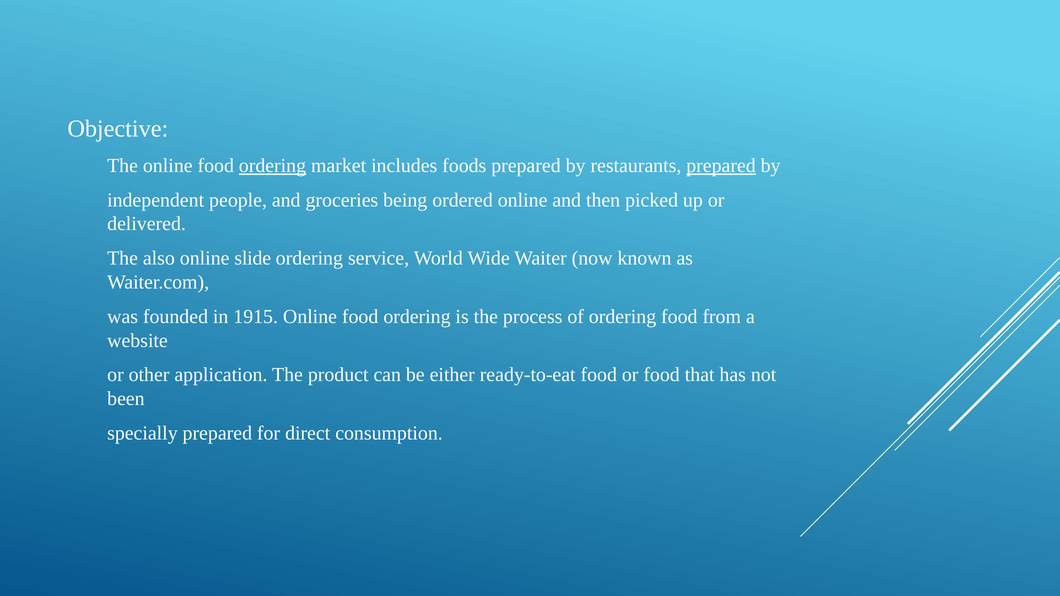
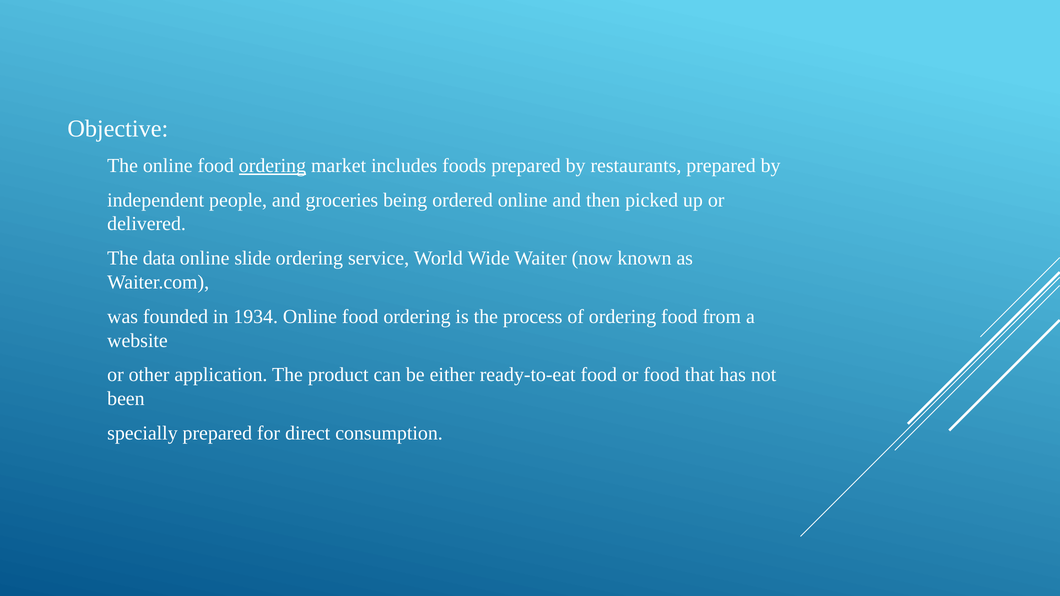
prepared at (721, 166) underline: present -> none
also: also -> data
1915: 1915 -> 1934
